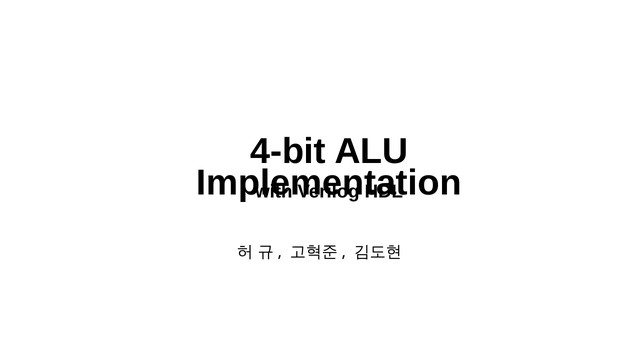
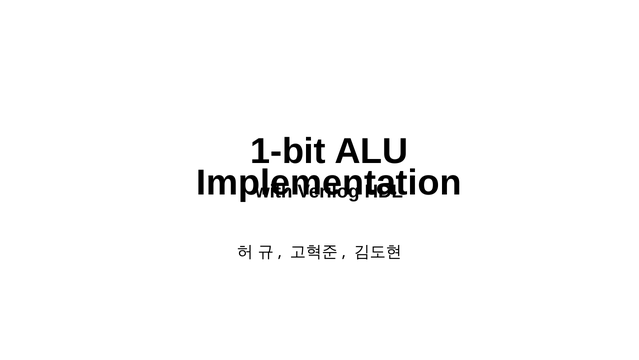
4-bit: 4-bit -> 1-bit
